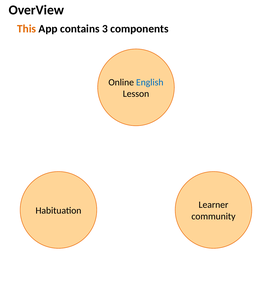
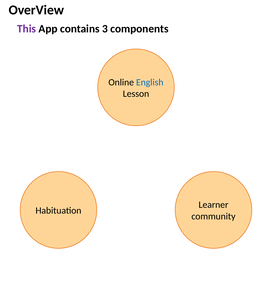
This colour: orange -> purple
